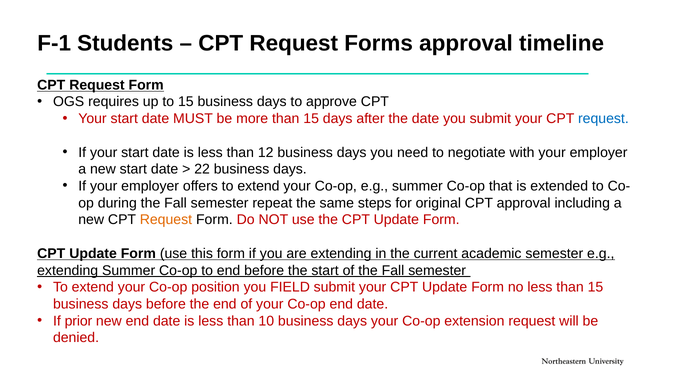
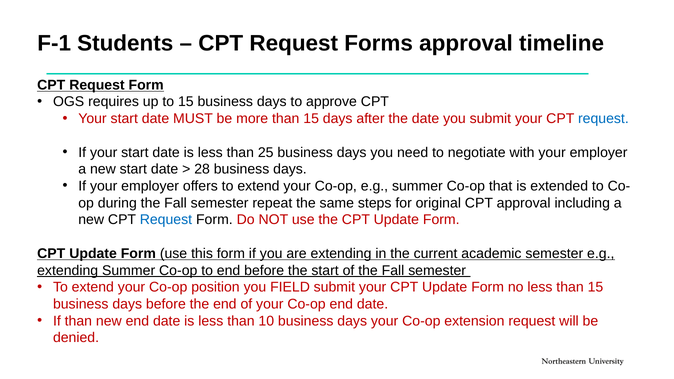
12: 12 -> 25
22: 22 -> 28
Request at (166, 220) colour: orange -> blue
If prior: prior -> than
